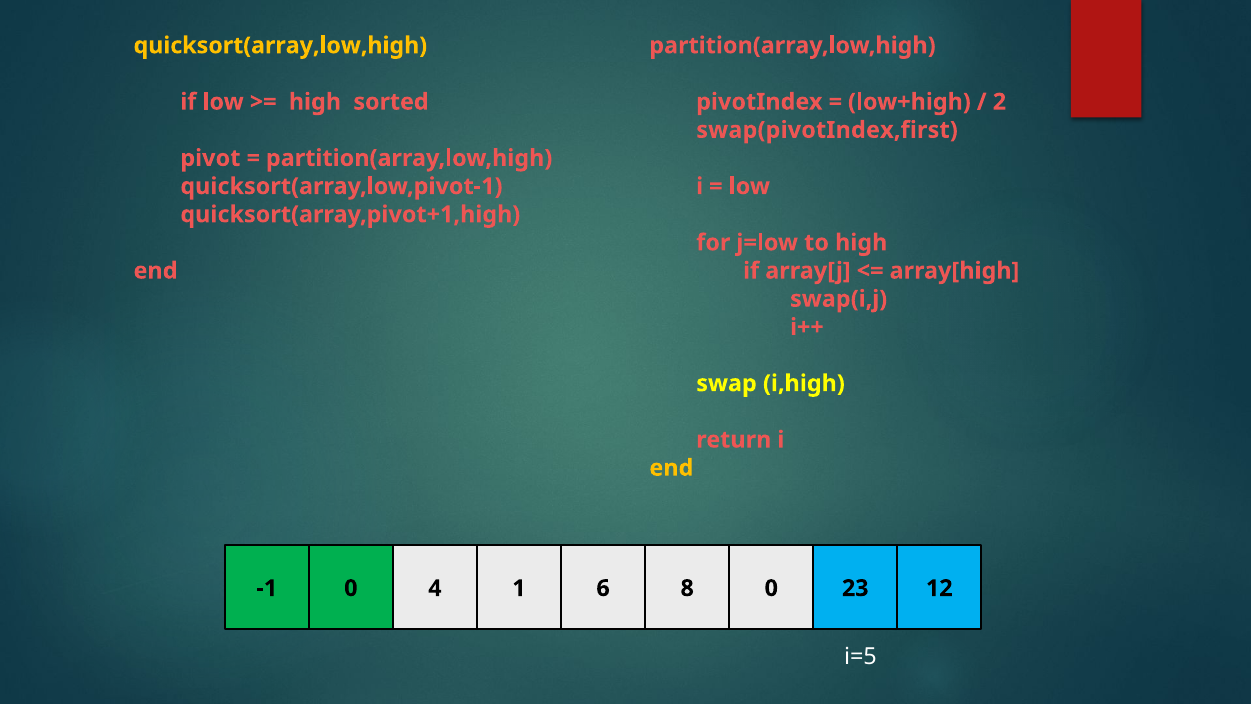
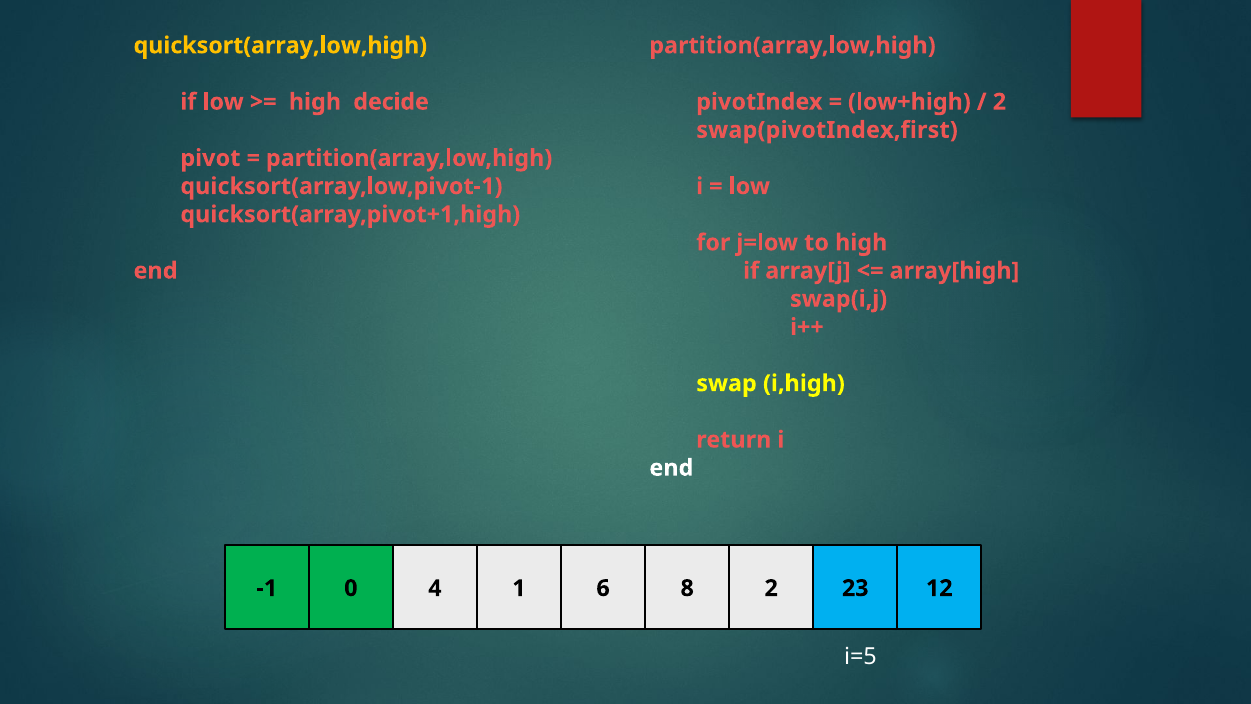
sorted: sorted -> decide
end at (671, 468) colour: yellow -> white
8 0: 0 -> 2
